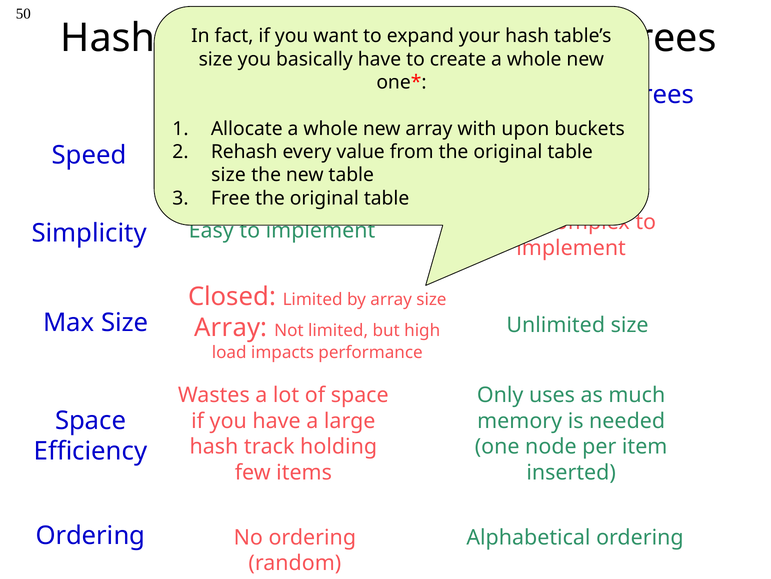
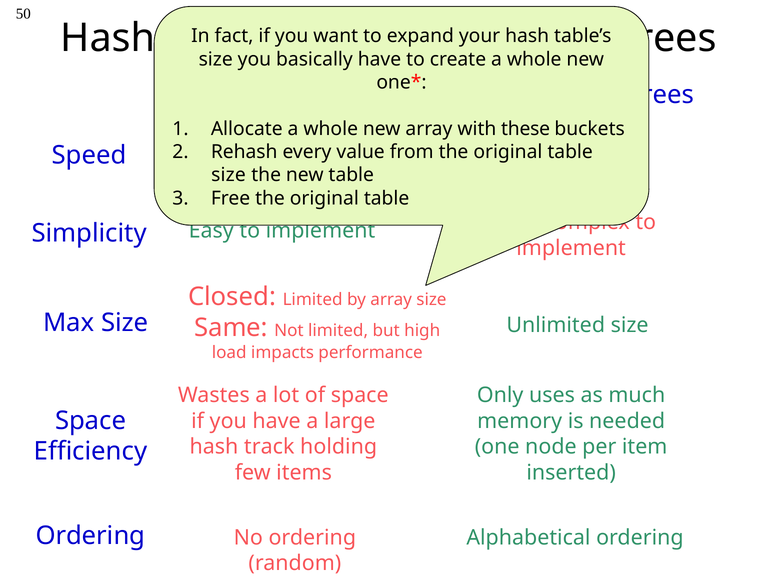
upon: upon -> these
Array at (231, 327): Array -> Same
